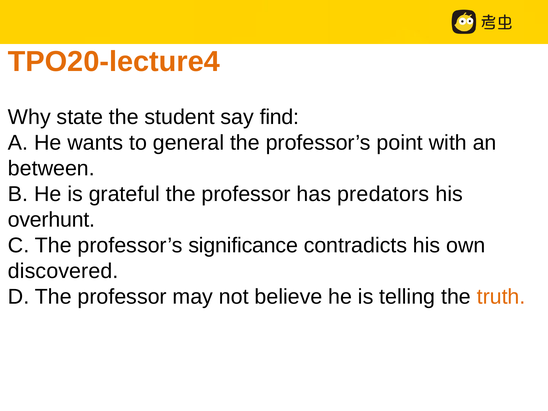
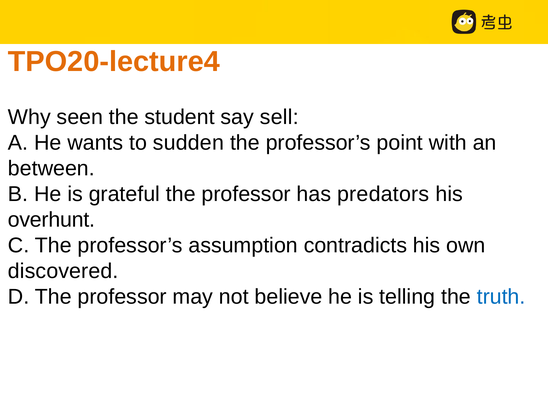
state: state -> seen
find: find -> sell
general: general -> sudden
significance: significance -> assumption
truth colour: orange -> blue
